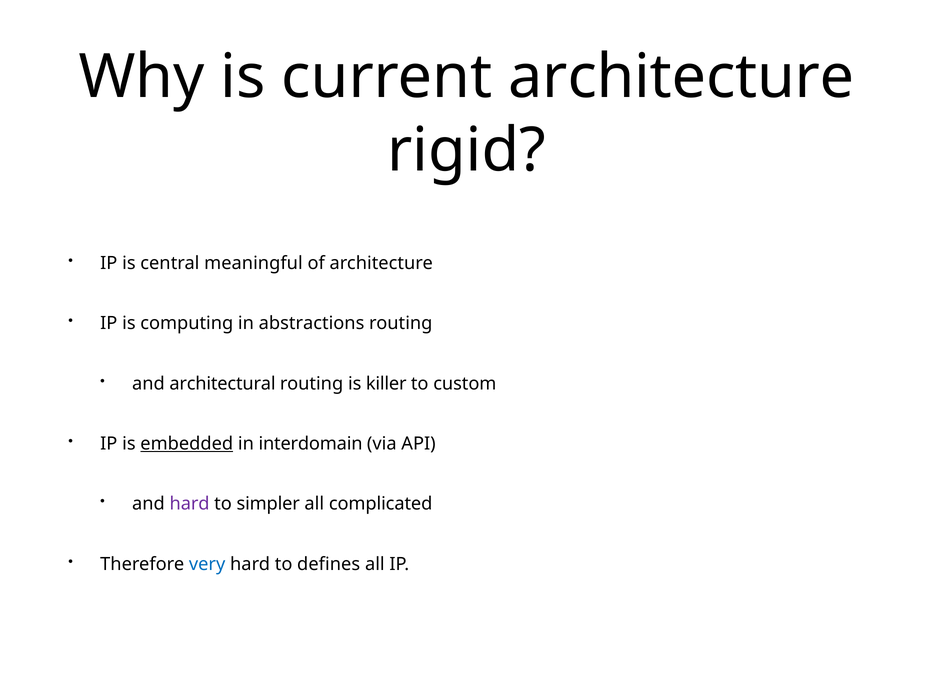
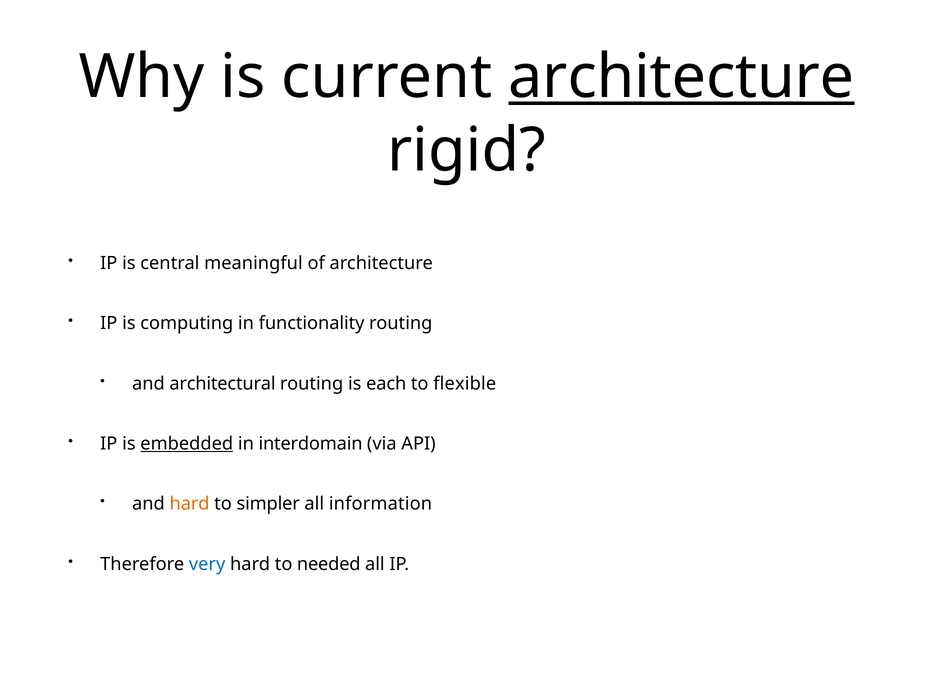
architecture at (681, 77) underline: none -> present
abstractions: abstractions -> functionality
killer: killer -> each
custom: custom -> flexible
hard at (190, 504) colour: purple -> orange
complicated: complicated -> information
defines: defines -> needed
